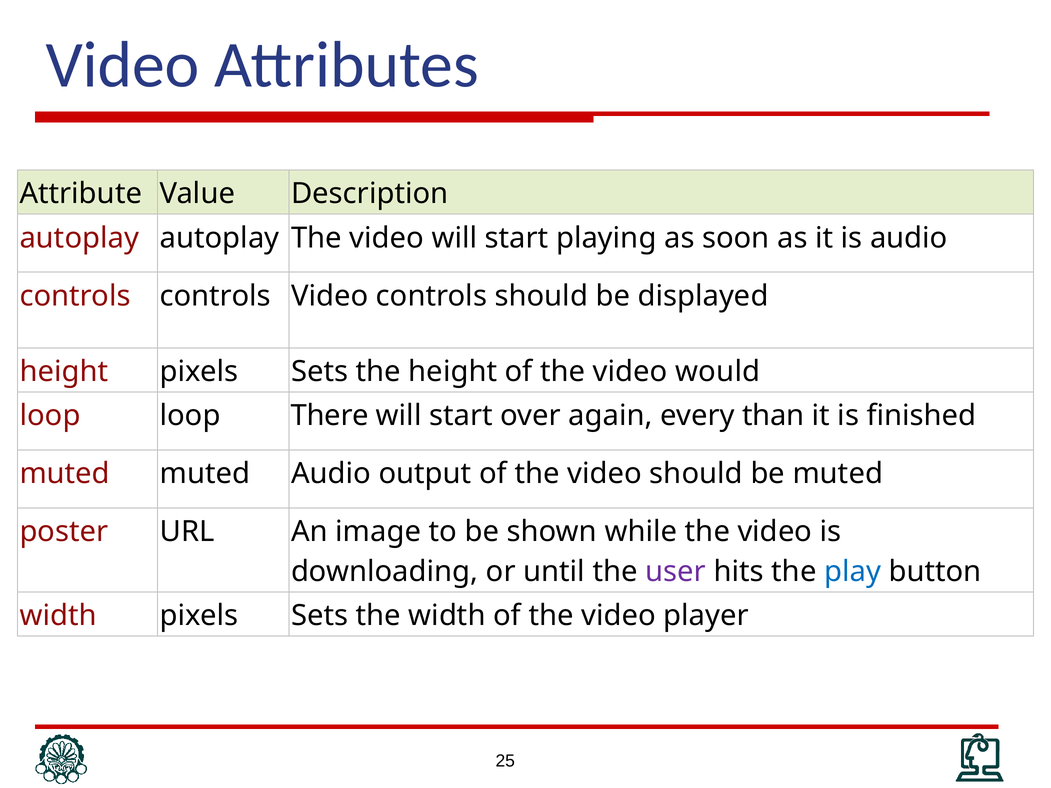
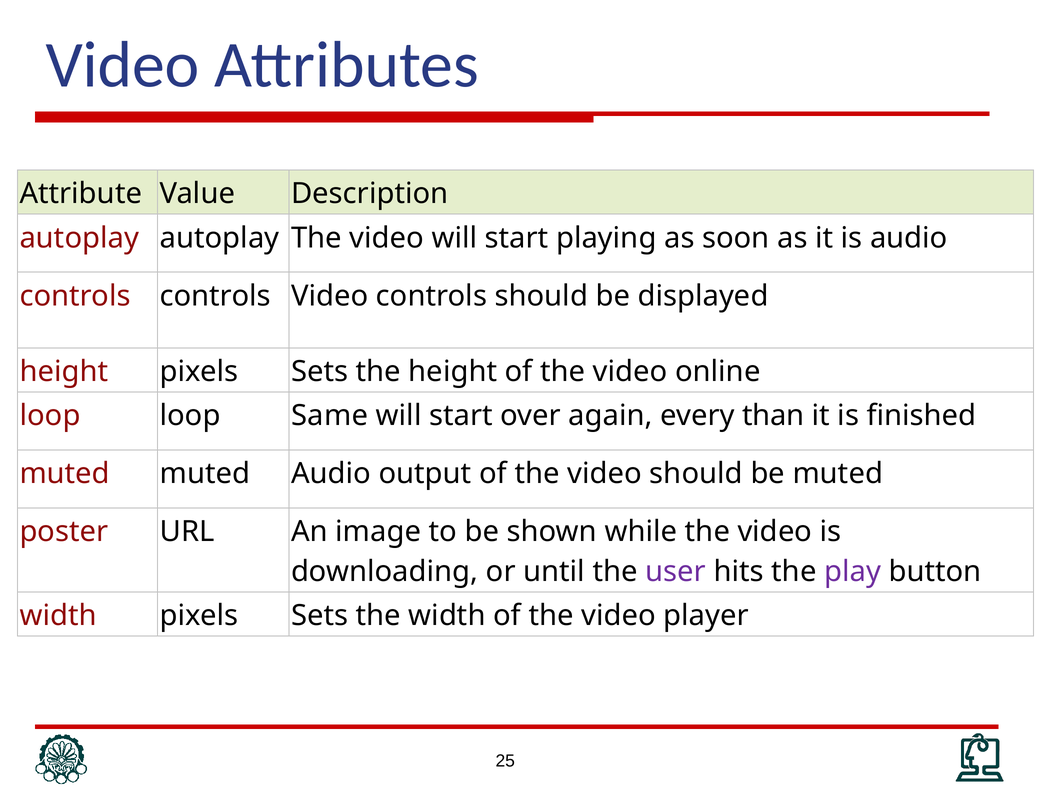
would: would -> online
There: There -> Same
play colour: blue -> purple
